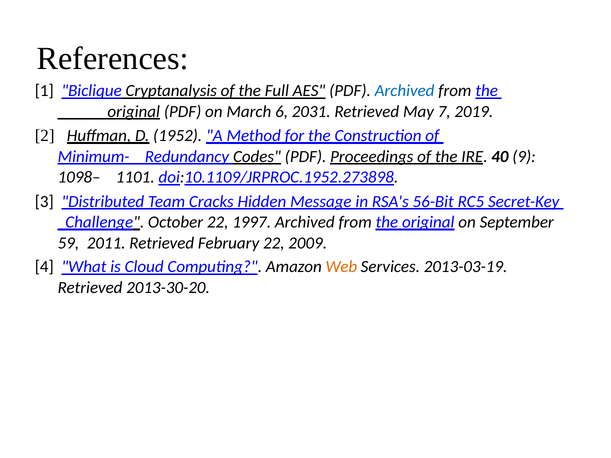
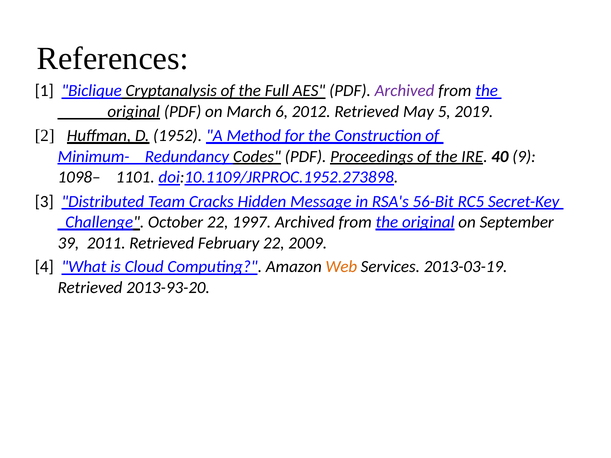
Archived at (405, 91) colour: blue -> purple
2031: 2031 -> 2012
7: 7 -> 5
59: 59 -> 39
2013-30-20: 2013-30-20 -> 2013-93-20
